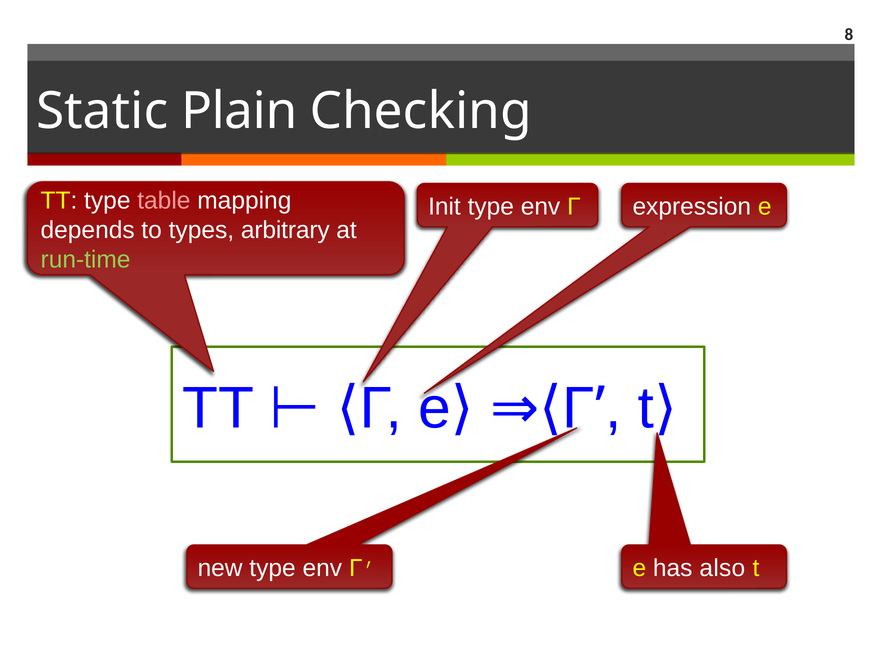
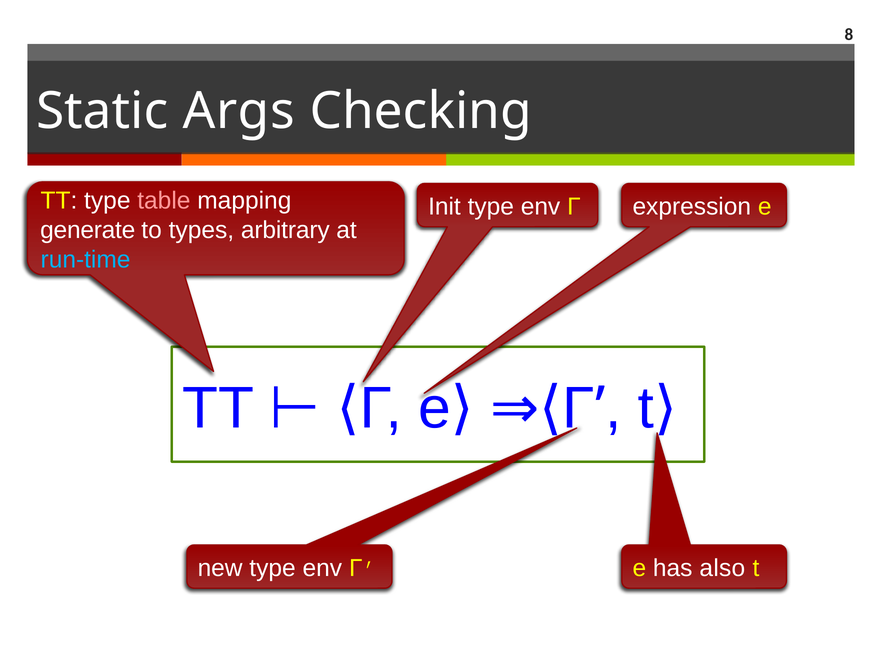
Plain: Plain -> Args
depends: depends -> generate
run-time colour: light green -> light blue
